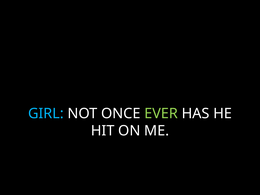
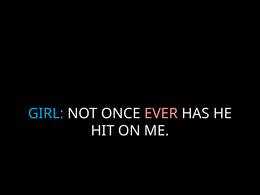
EVER colour: light green -> pink
